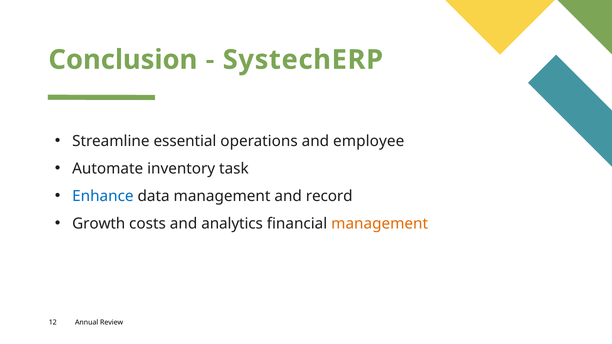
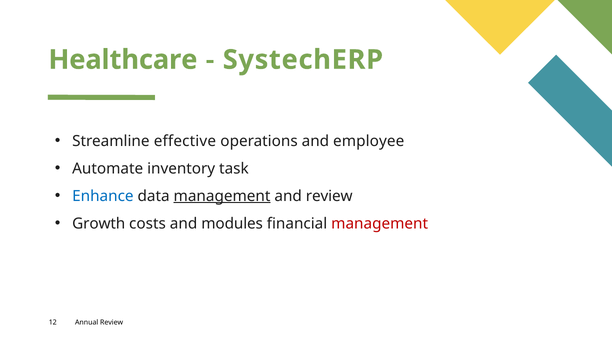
Conclusion: Conclusion -> Healthcare
essential: essential -> effective
management at (222, 196) underline: none -> present
and record: record -> review
analytics: analytics -> modules
management at (380, 224) colour: orange -> red
